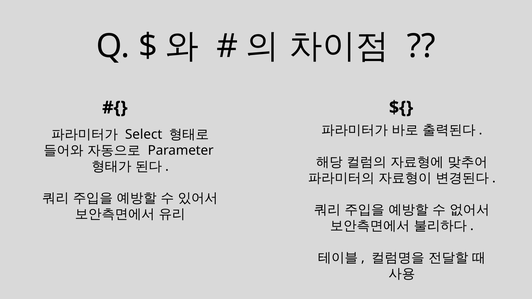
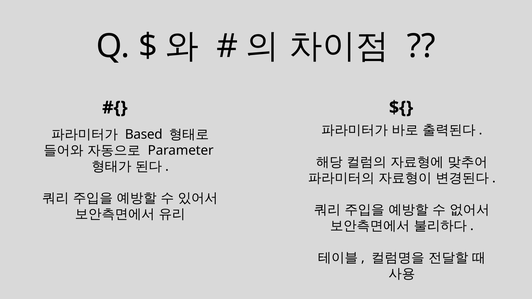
Select: Select -> Based
